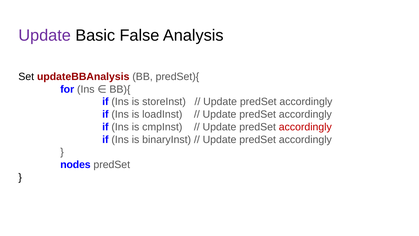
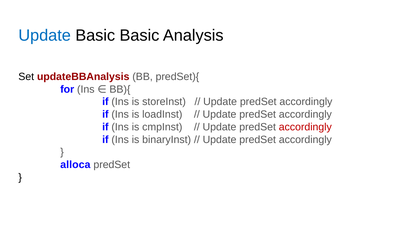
Update at (45, 35) colour: purple -> blue
Basic False: False -> Basic
nodes: nodes -> alloca
